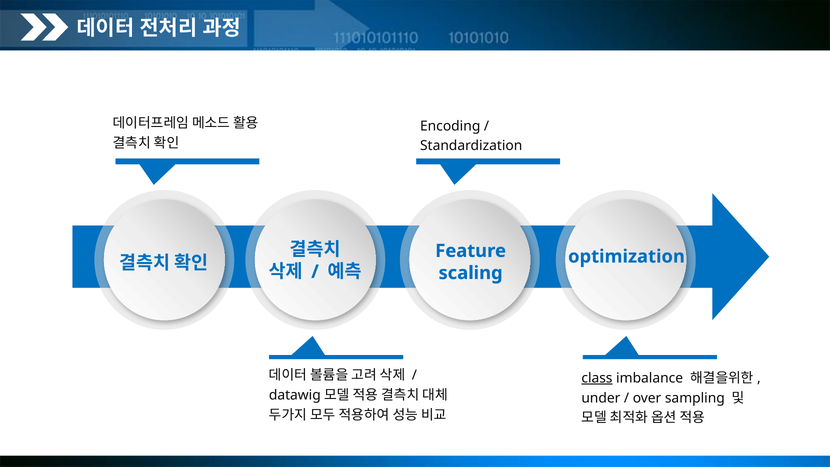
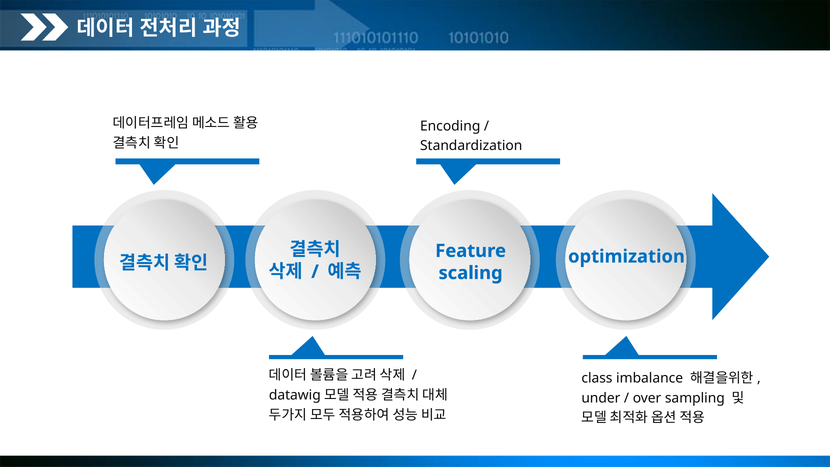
class underline: present -> none
